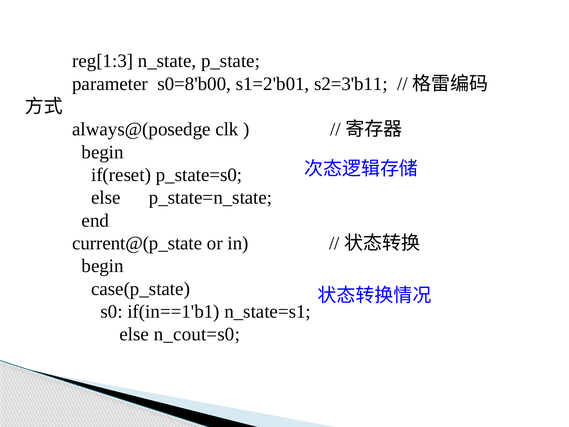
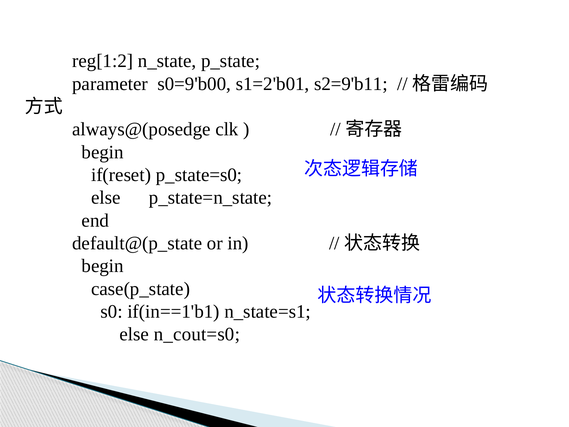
reg[1:3: reg[1:3 -> reg[1:2
s0=8'b00: s0=8'b00 -> s0=9'b00
s2=3'b11: s2=3'b11 -> s2=9'b11
current@(p_state: current@(p_state -> default@(p_state
